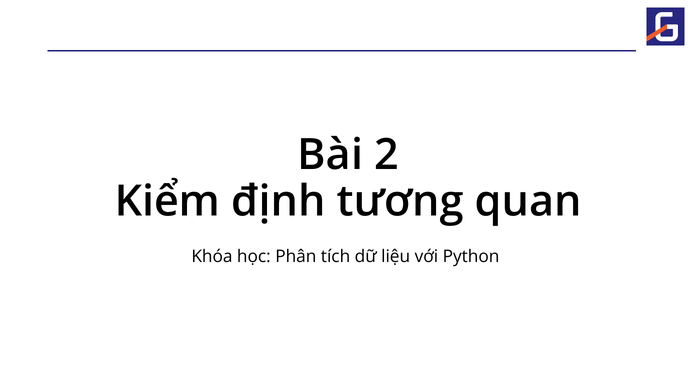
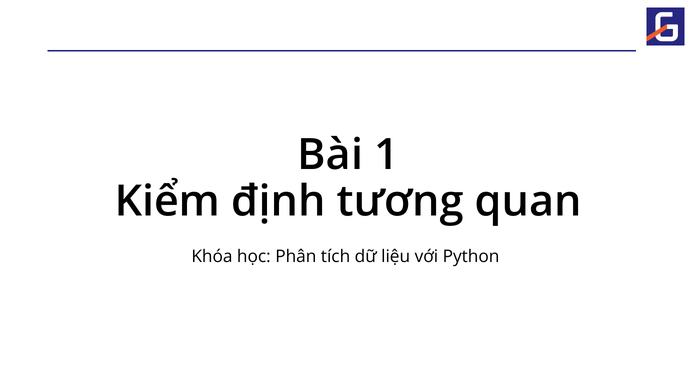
2: 2 -> 1
